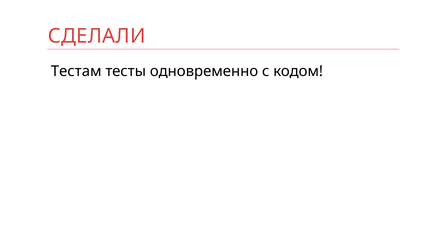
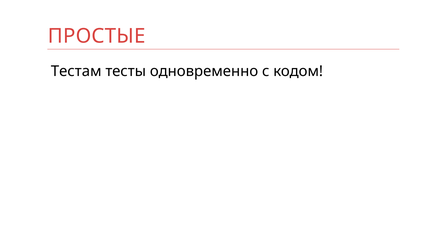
СДЕЛАЛИ: СДЕЛАЛИ -> ПРОСТЫЕ
